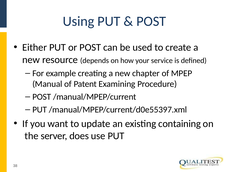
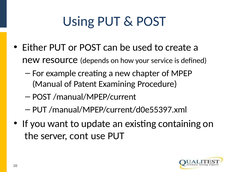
does: does -> cont
